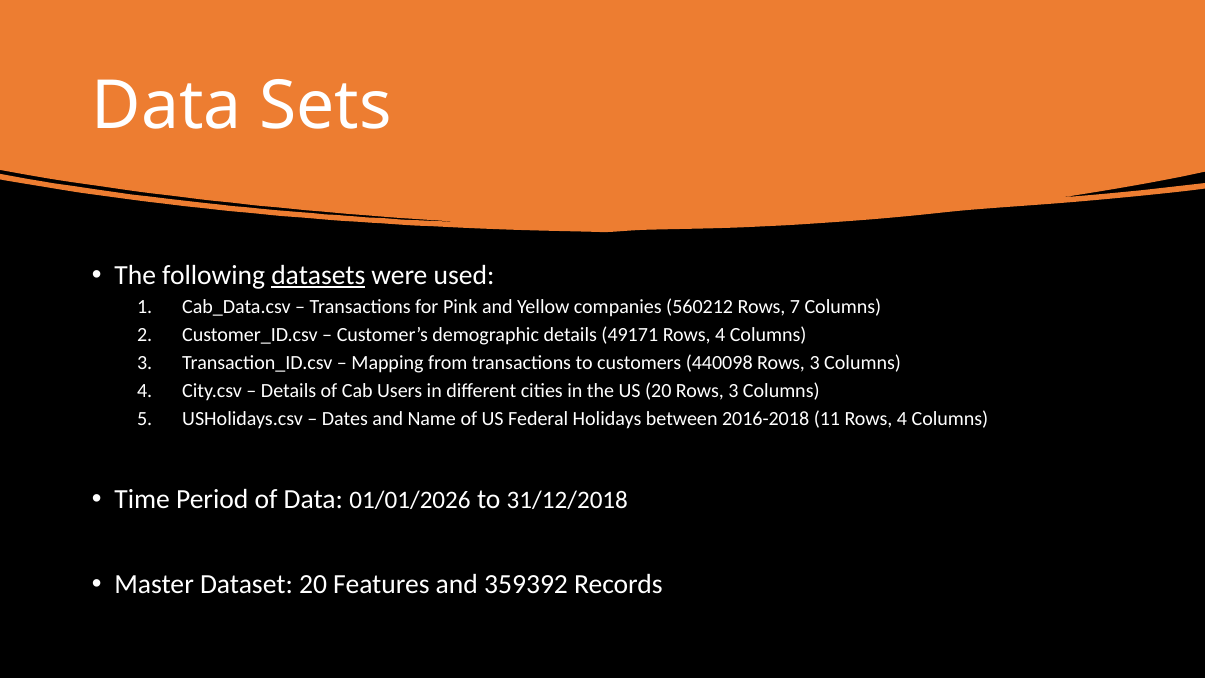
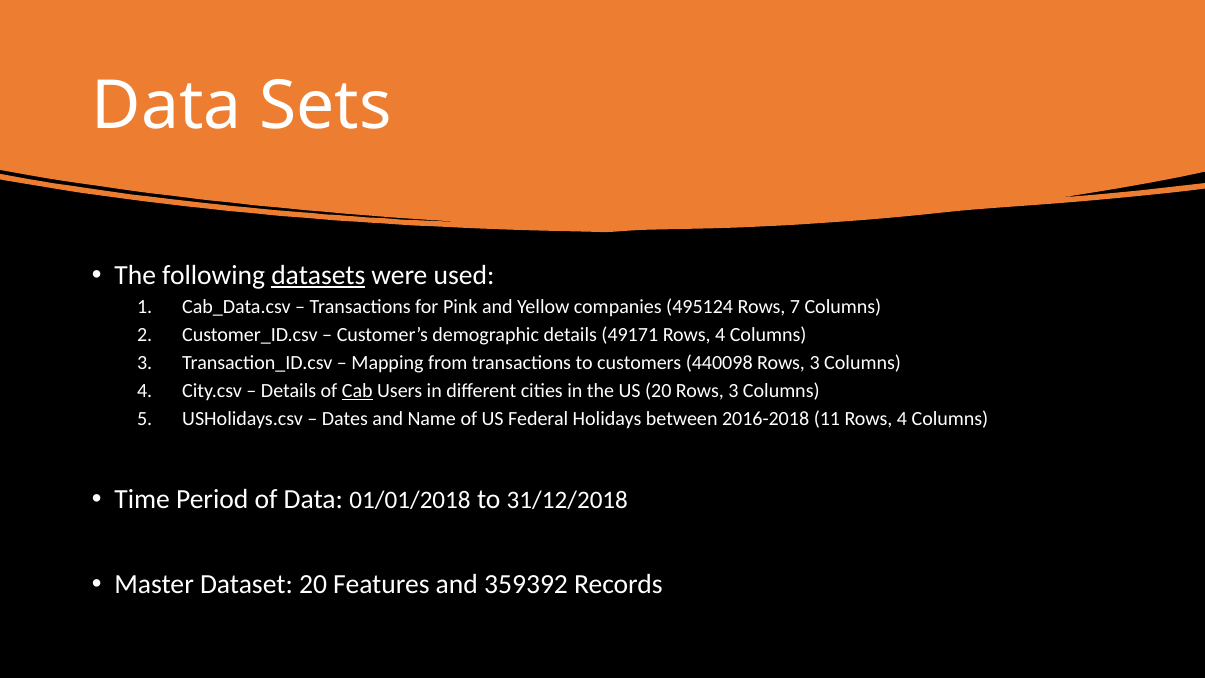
560212: 560212 -> 495124
Cab underline: none -> present
01/01/2026: 01/01/2026 -> 01/01/2018
